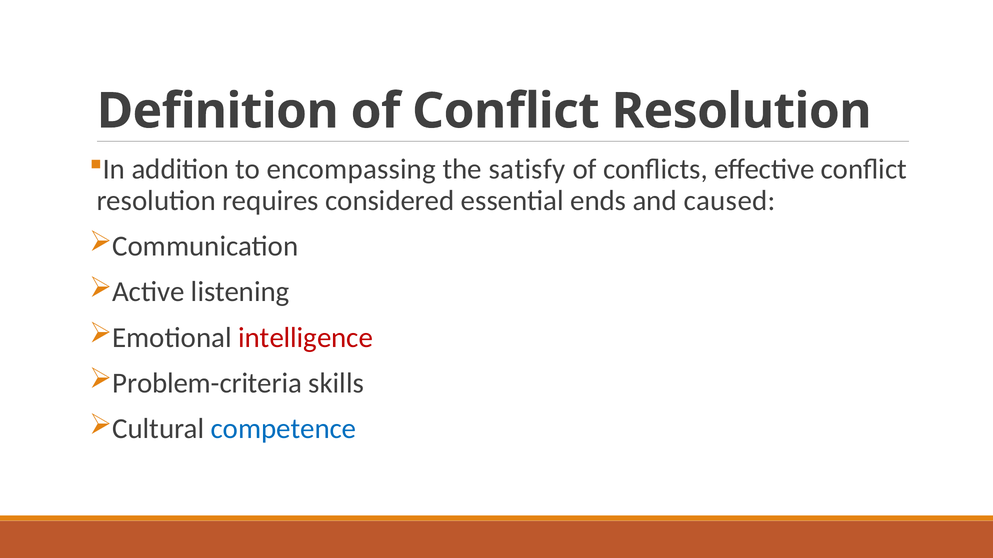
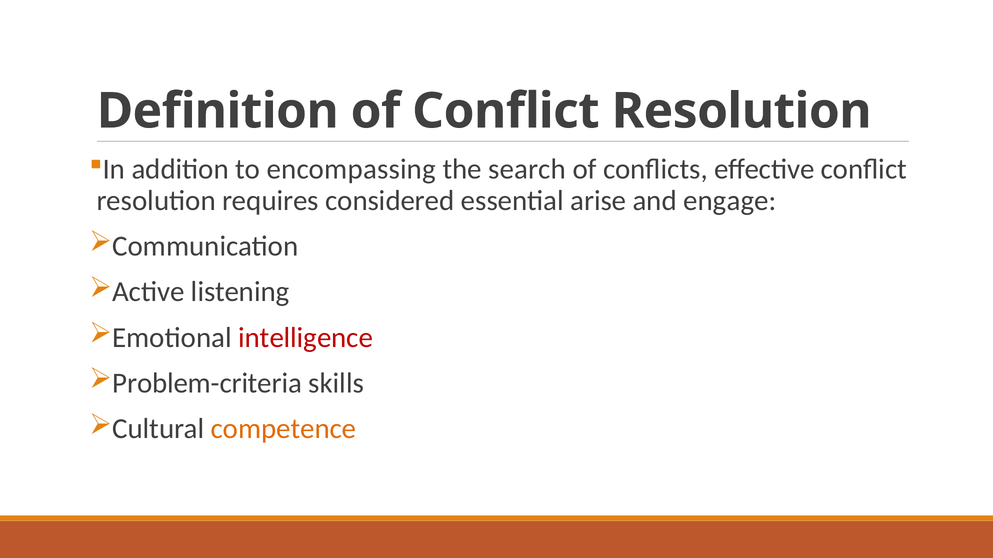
satisfy: satisfy -> search
ends: ends -> arise
caused: caused -> engage
competence colour: blue -> orange
